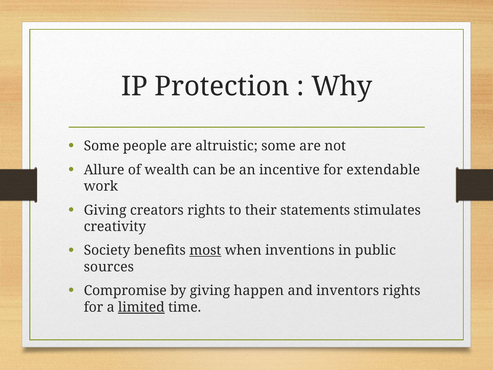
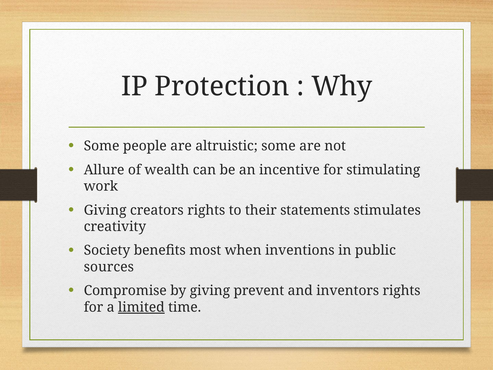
extendable: extendable -> stimulating
most underline: present -> none
happen: happen -> prevent
